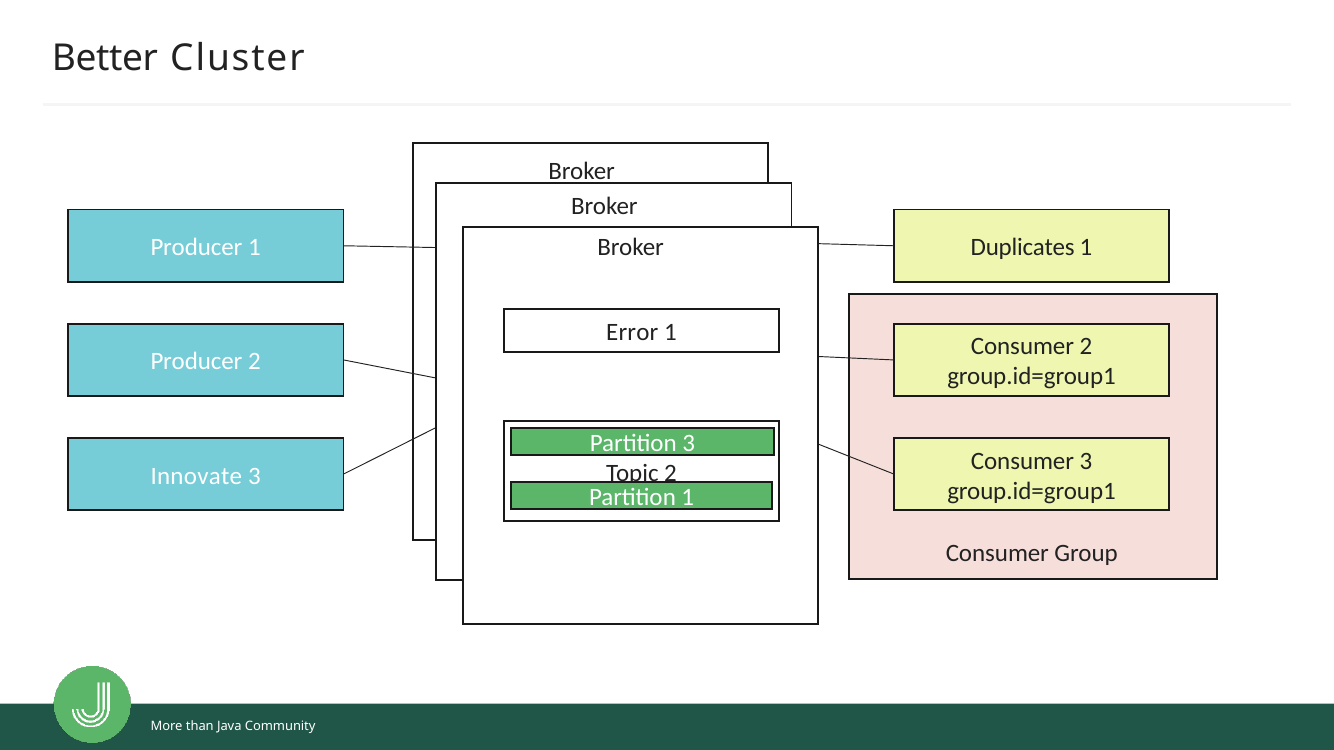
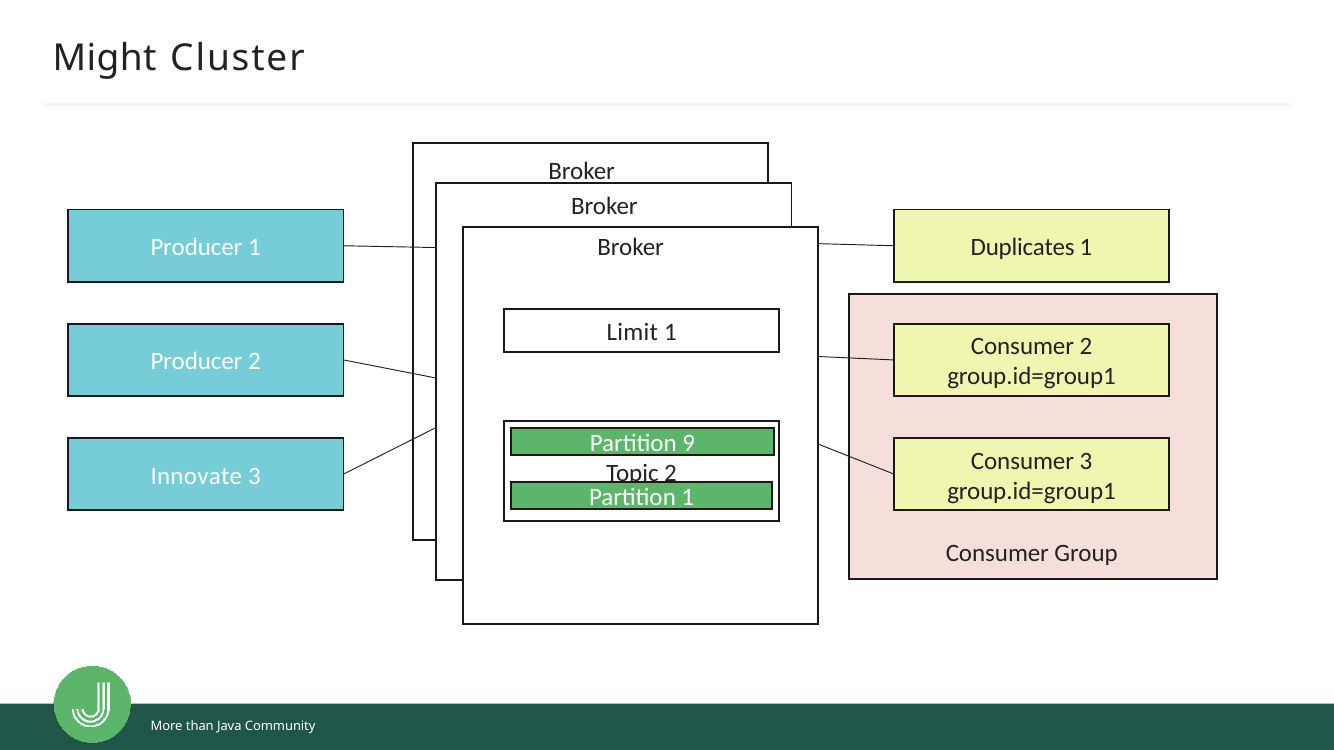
Better: Better -> Might
Error: Error -> Limit
3 at (689, 444): 3 -> 9
